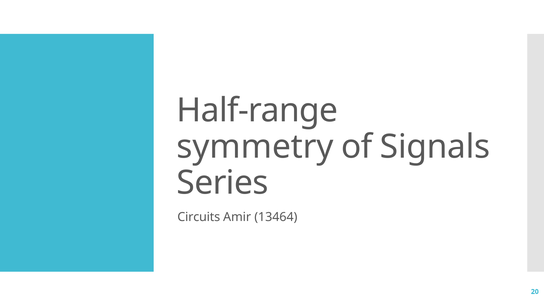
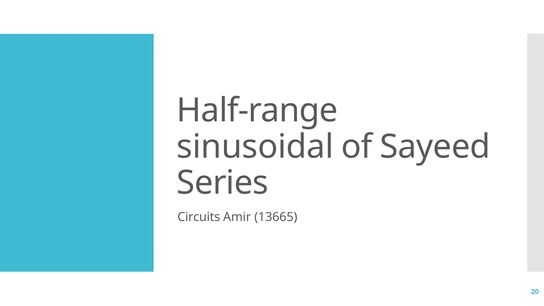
symmetry: symmetry -> sinusoidal
Signals: Signals -> Sayeed
13464: 13464 -> 13665
